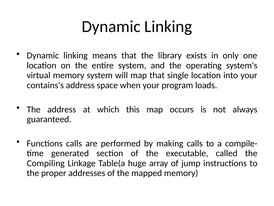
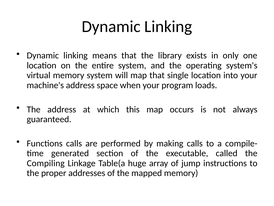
contains's: contains's -> machine's
